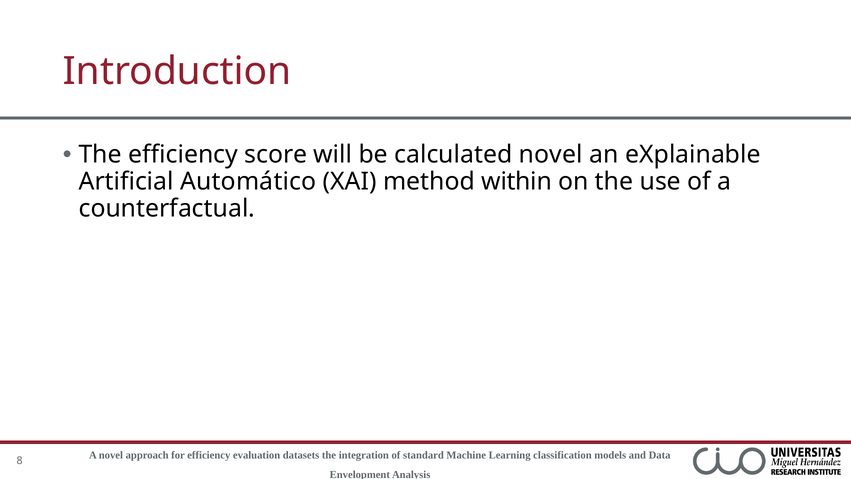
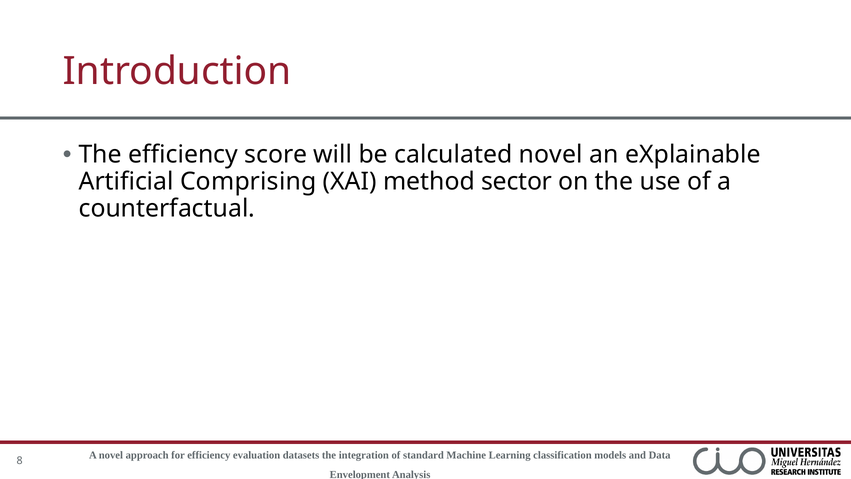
Automático: Automático -> Comprising
within: within -> sector
